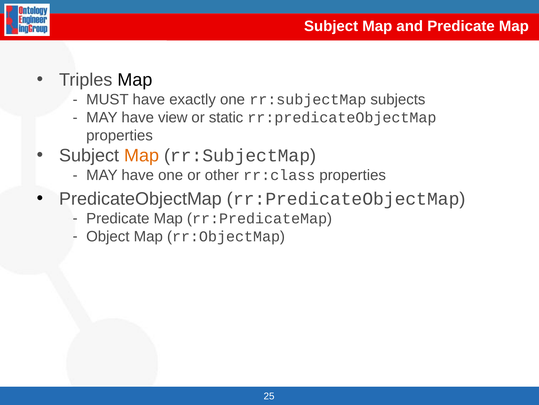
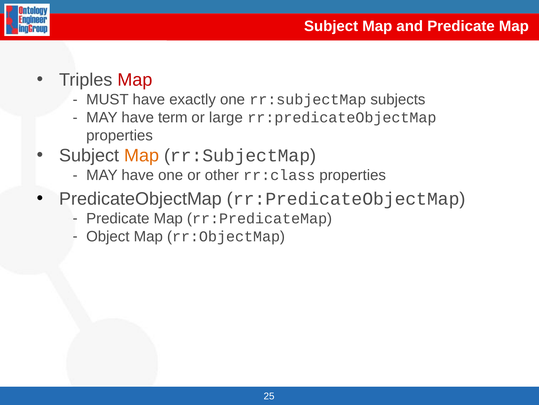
Map at (135, 80) colour: black -> red
view: view -> term
static: static -> large
